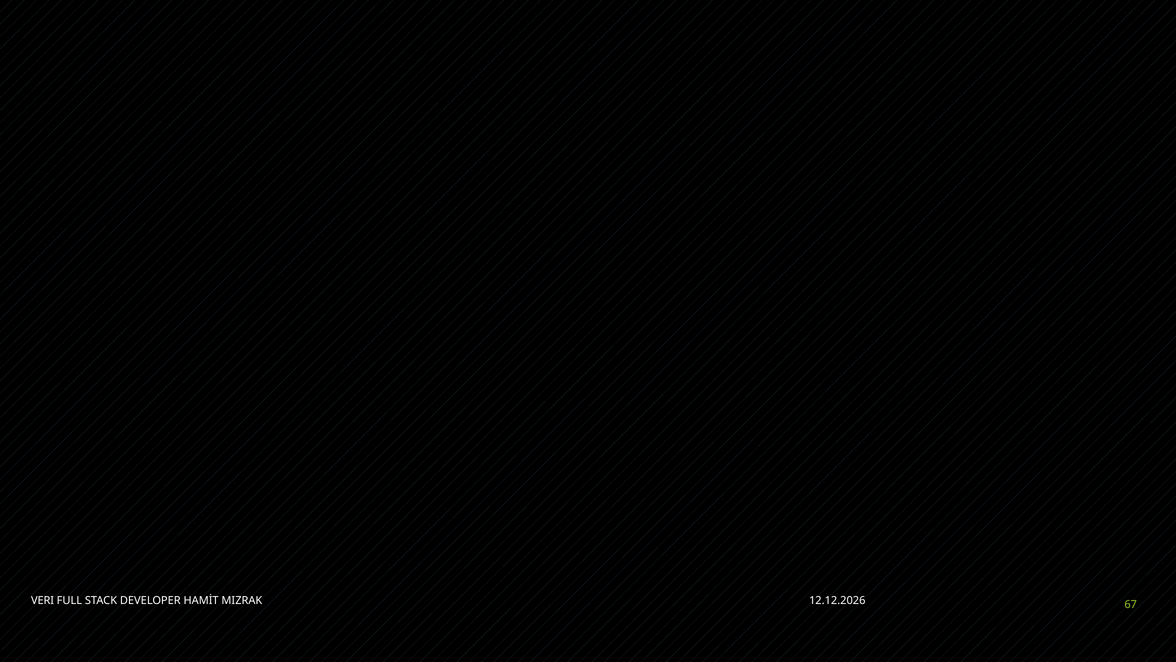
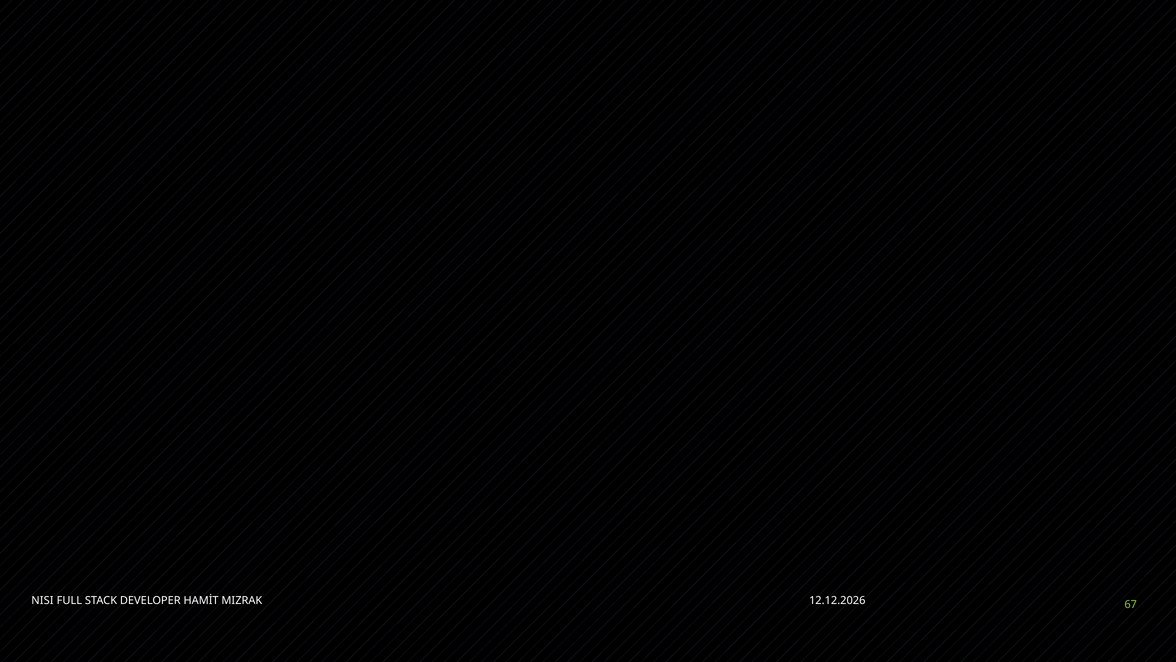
VERI: VERI -> NISI
